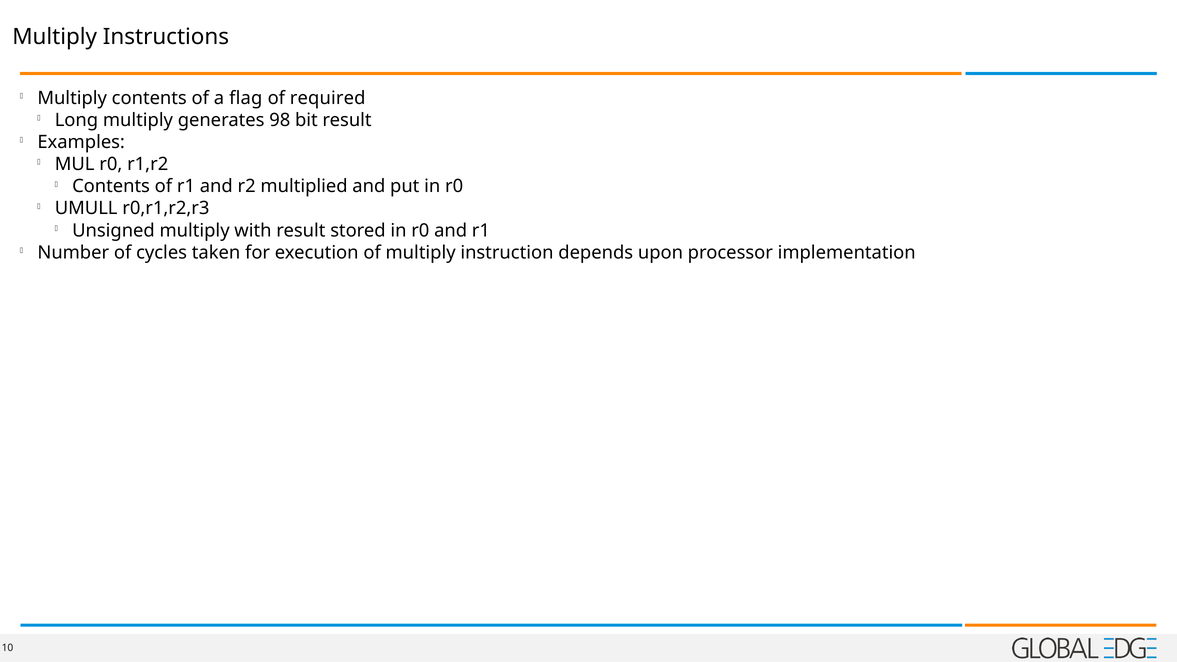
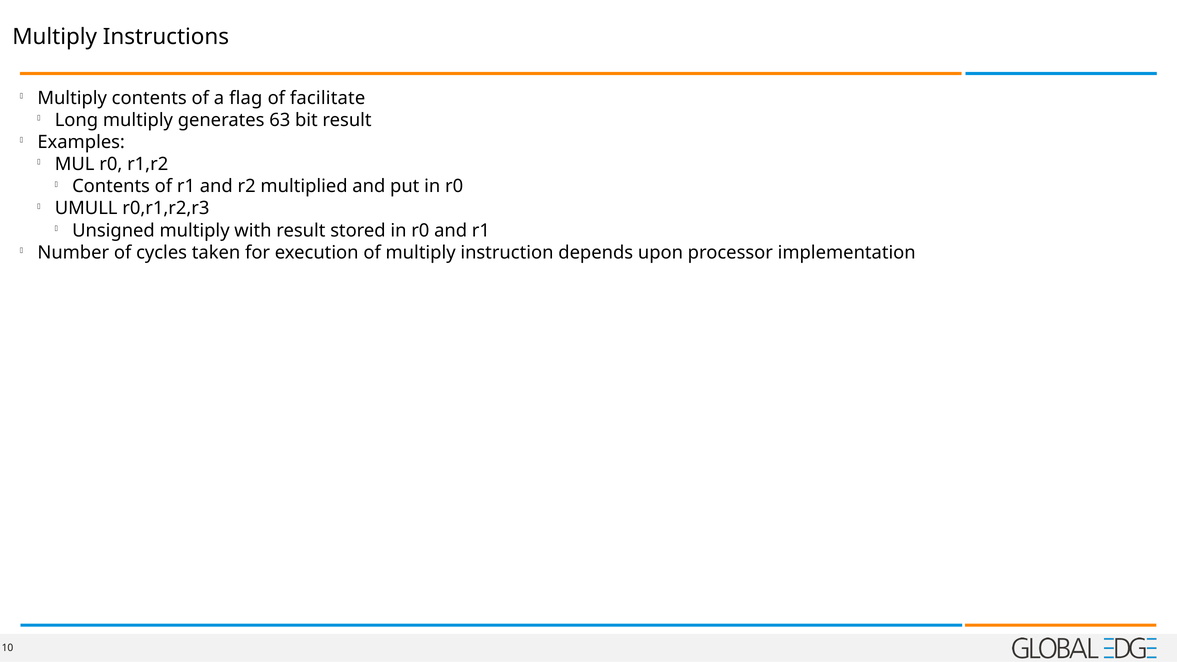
required: required -> facilitate
98: 98 -> 63
